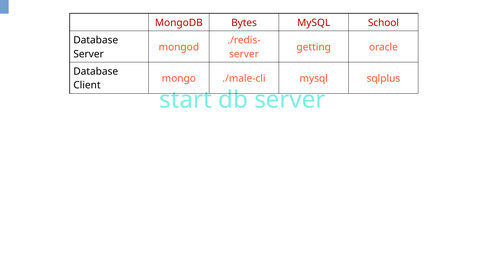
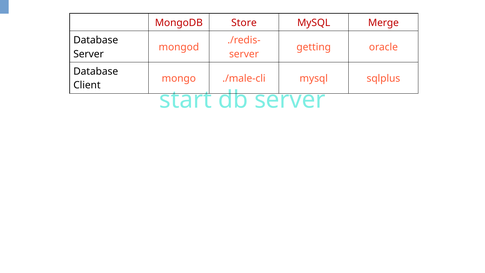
Bytes: Bytes -> Store
School: School -> Merge
